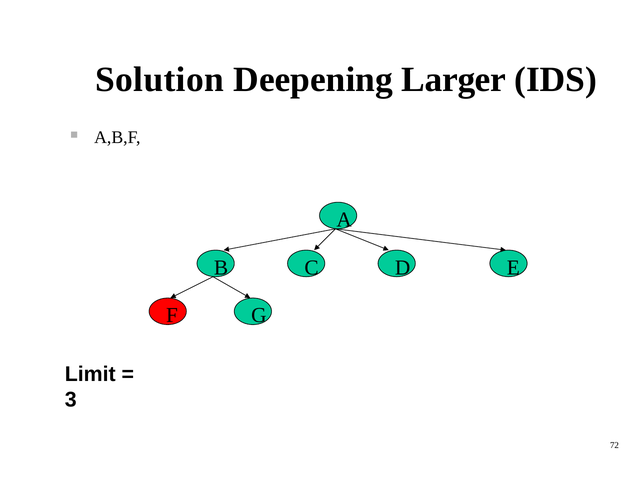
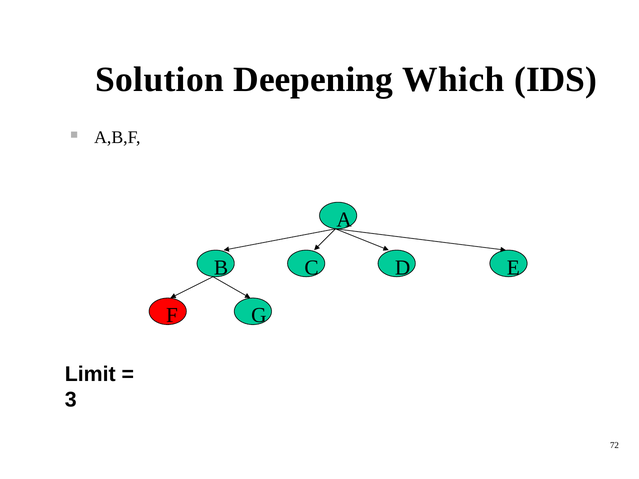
Larger: Larger -> Which
